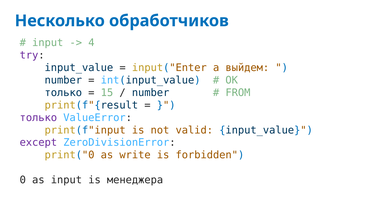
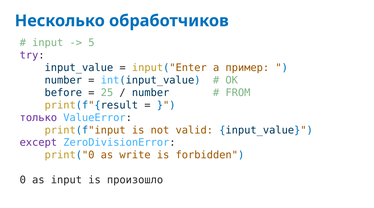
4: 4 -> 5
выйдем: выйдем -> пример
только at (63, 92): только -> before
15: 15 -> 25
менеджера: менеджера -> произошло
